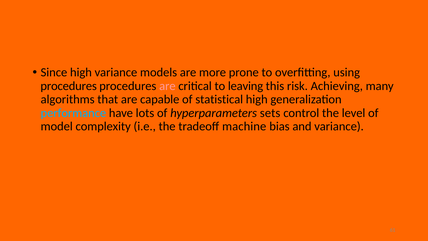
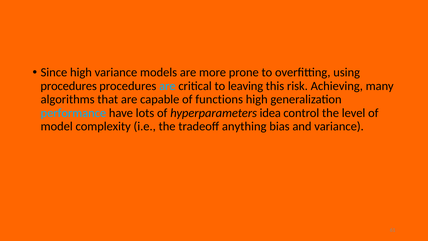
are at (167, 86) colour: pink -> light blue
statistical: statistical -> functions
sets: sets -> idea
machine: machine -> anything
